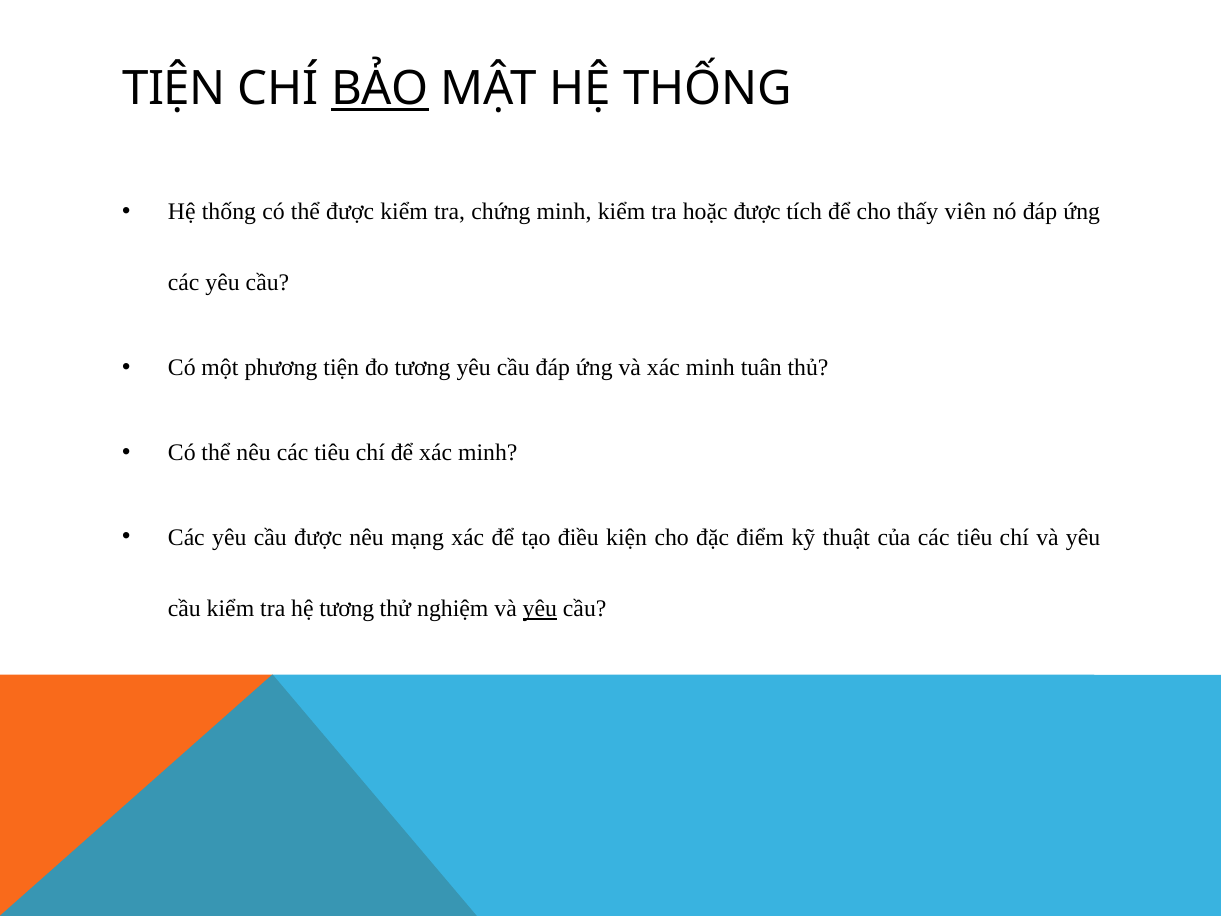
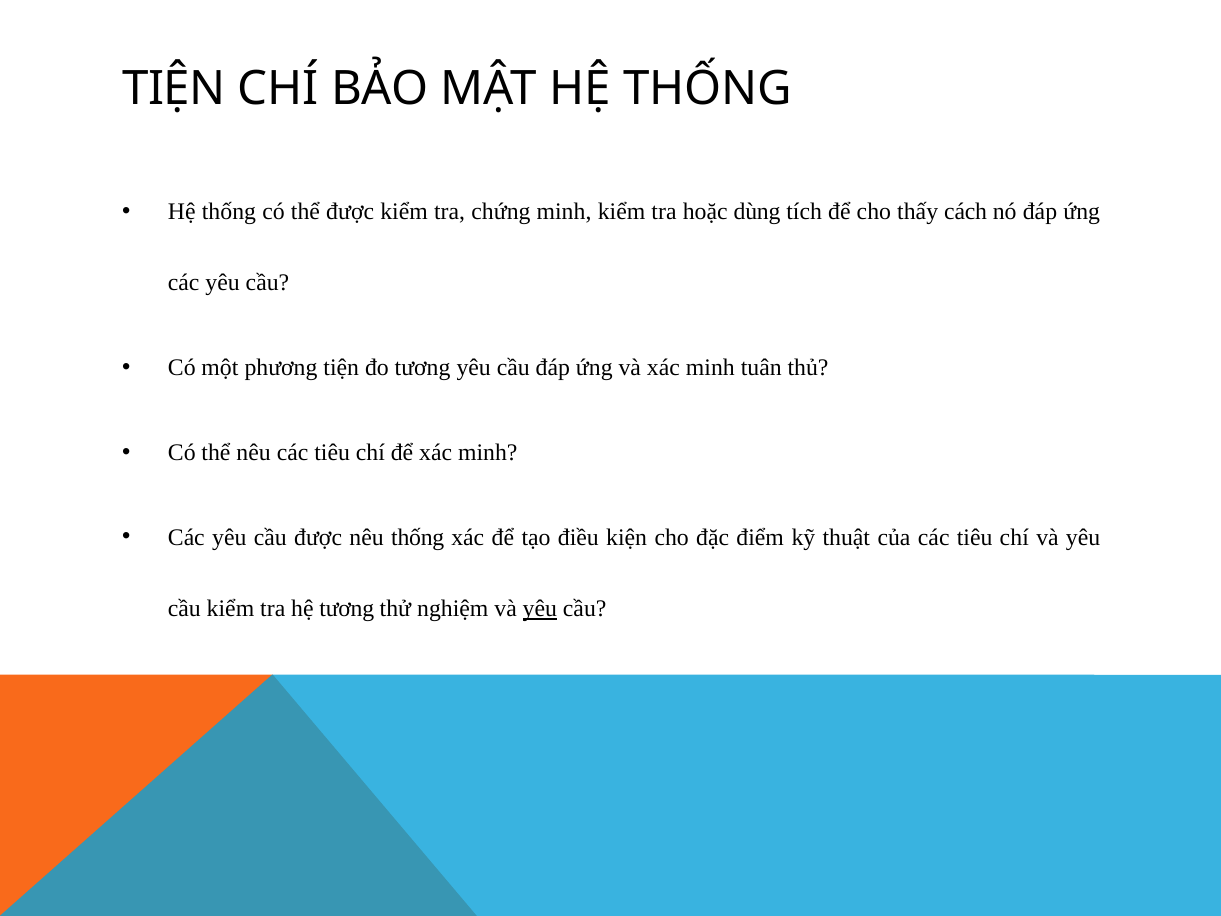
BẢO underline: present -> none
hoặc được: được -> dùng
viên: viên -> cách
nêu mạng: mạng -> thống
